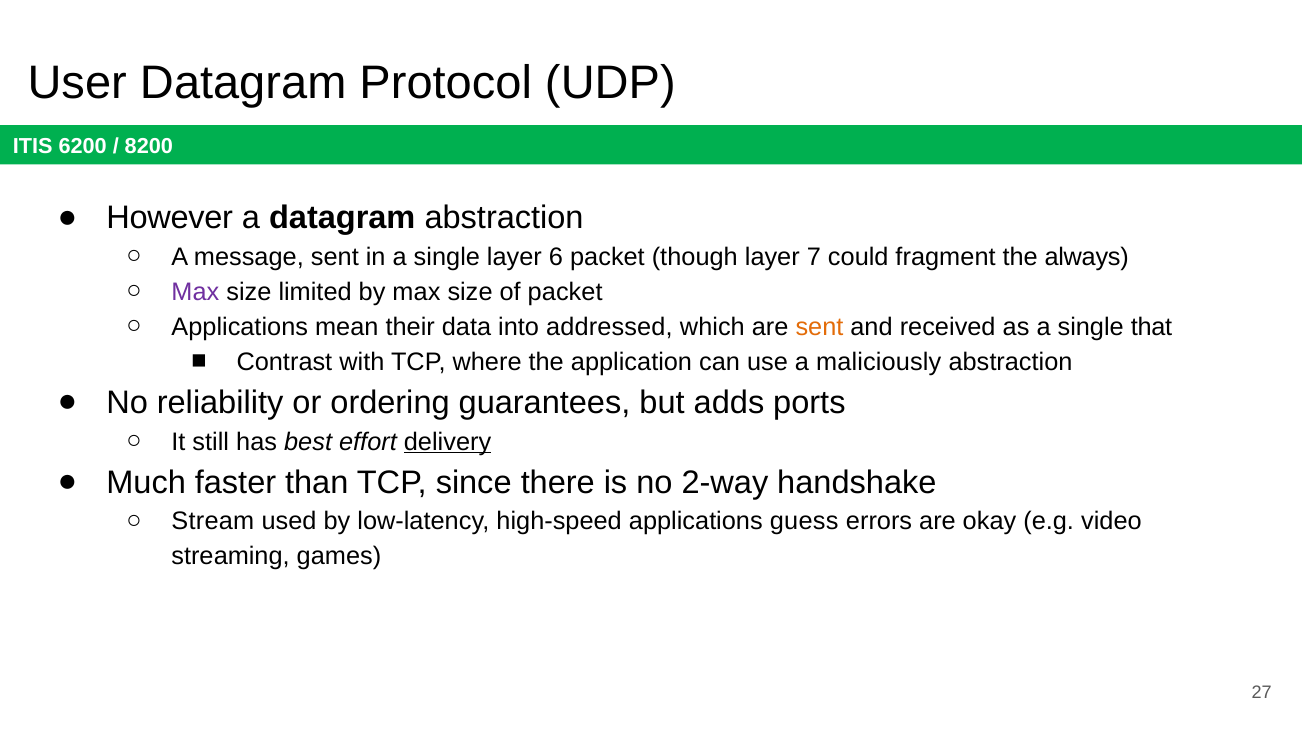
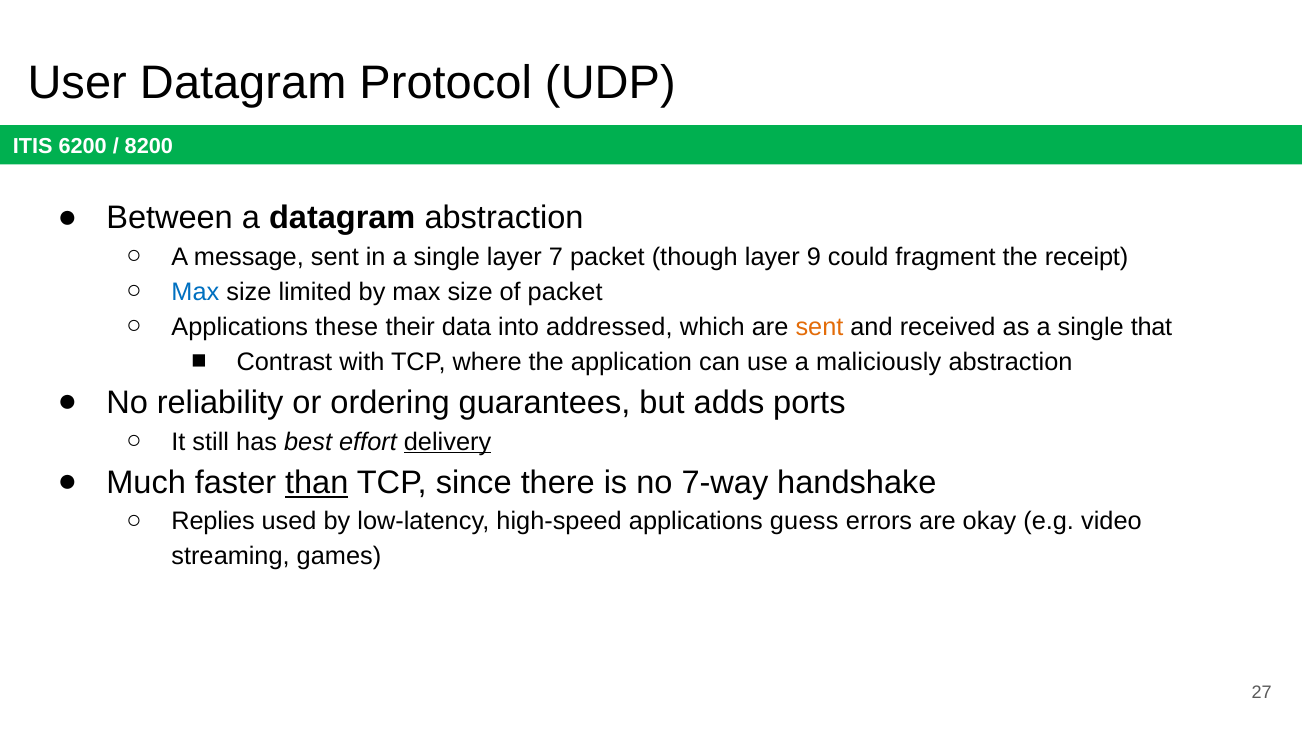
However: However -> Between
6: 6 -> 7
7: 7 -> 9
always: always -> receipt
Max at (195, 292) colour: purple -> blue
mean: mean -> these
than underline: none -> present
2-way: 2-way -> 7-way
Stream: Stream -> Replies
